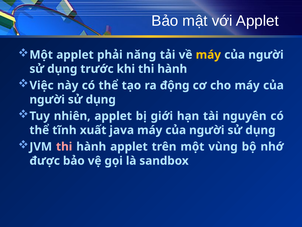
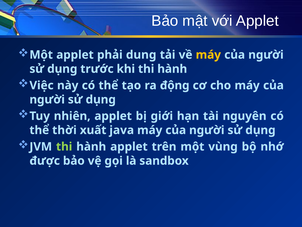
năng: năng -> dung
tĩnh: tĩnh -> thời
thi at (64, 146) colour: pink -> light green
